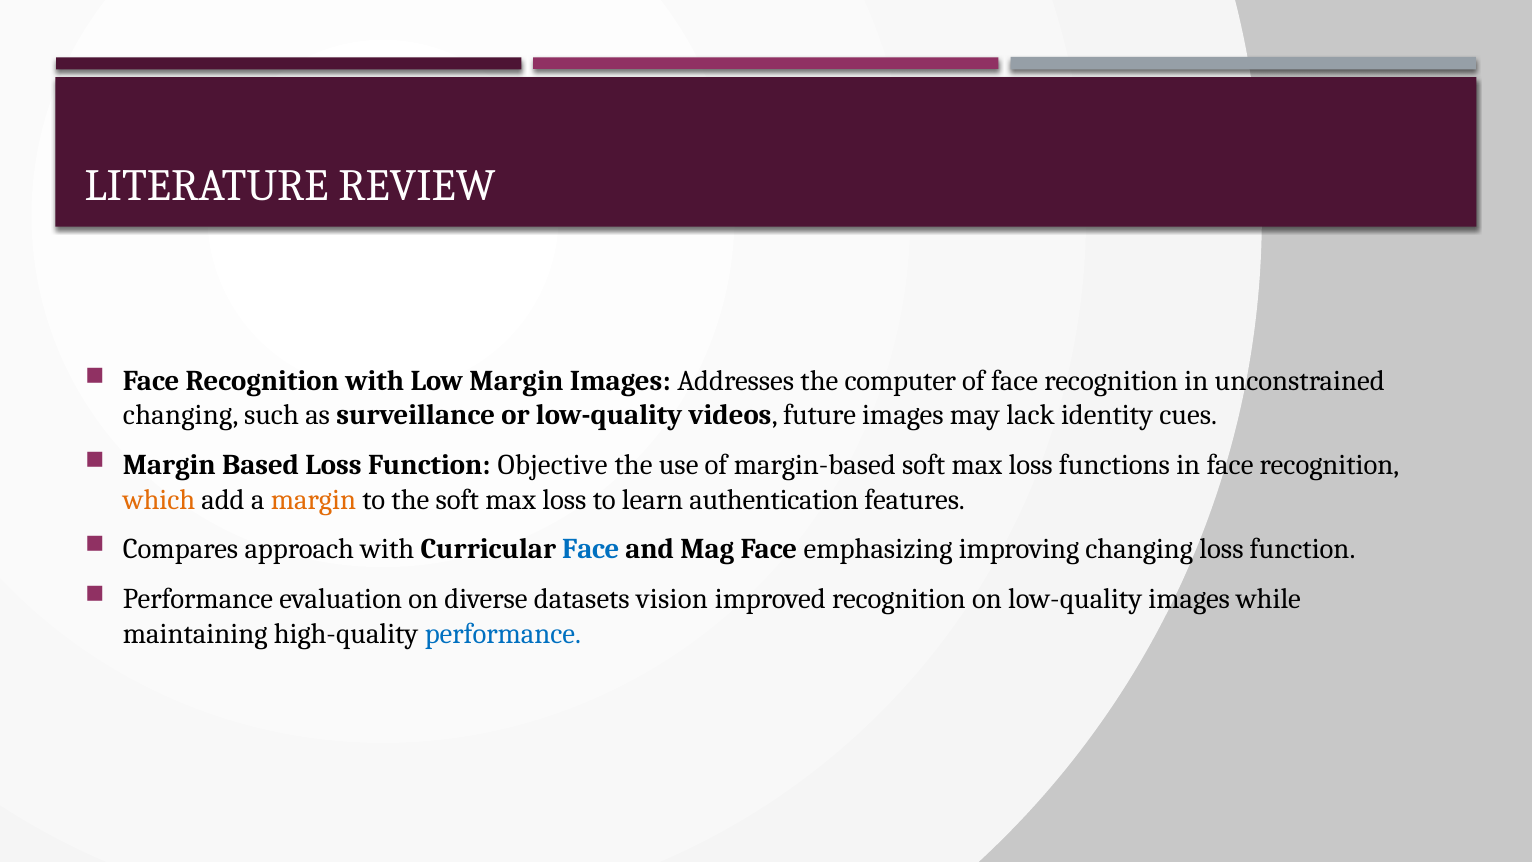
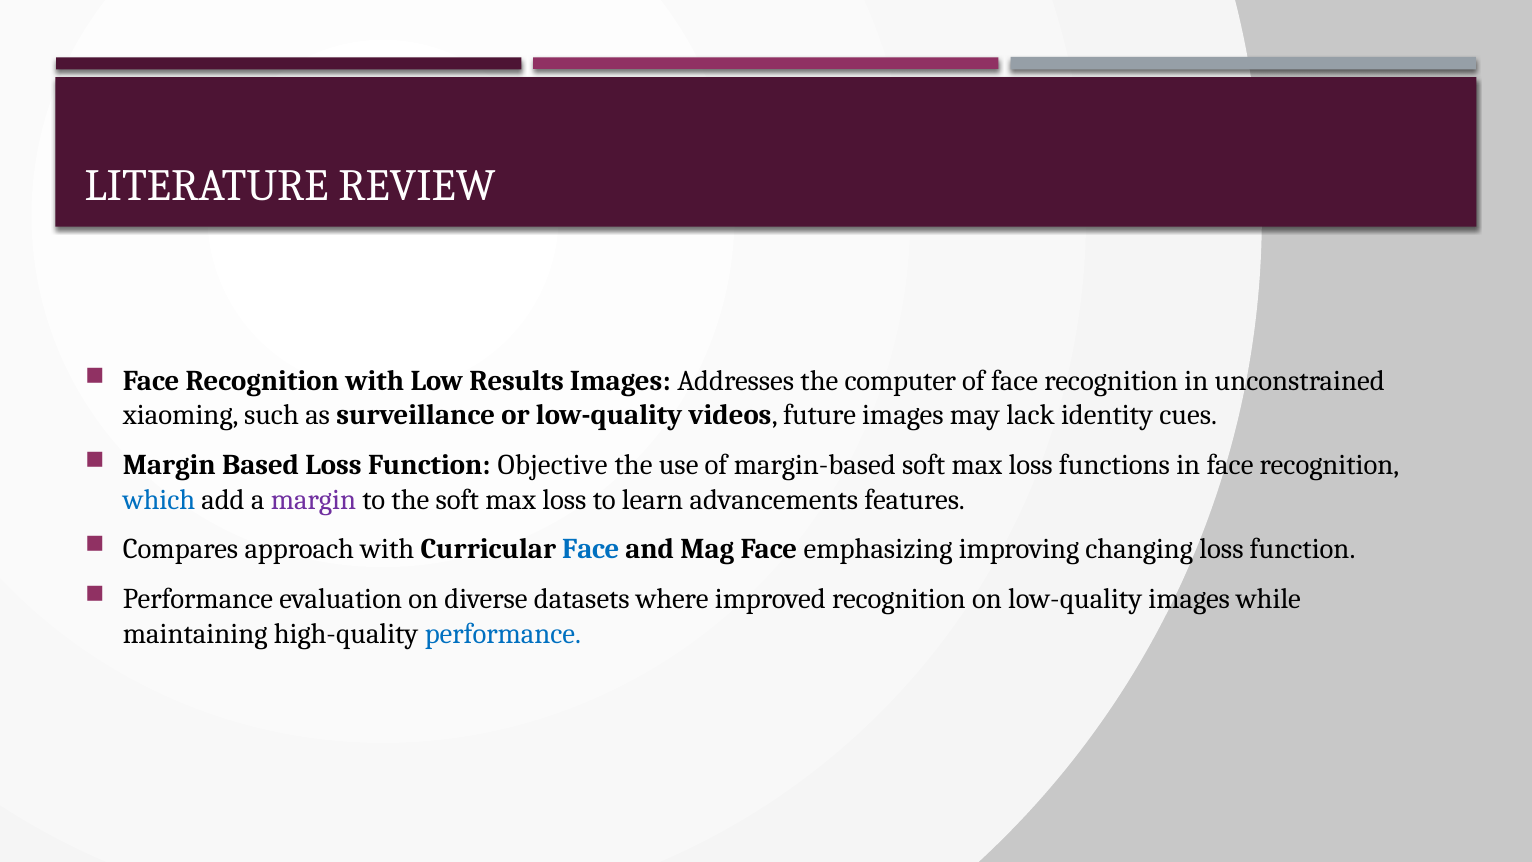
Low Margin: Margin -> Results
changing at (181, 415): changing -> xiaoming
which colour: orange -> blue
margin at (313, 499) colour: orange -> purple
authentication: authentication -> advancements
vision: vision -> where
